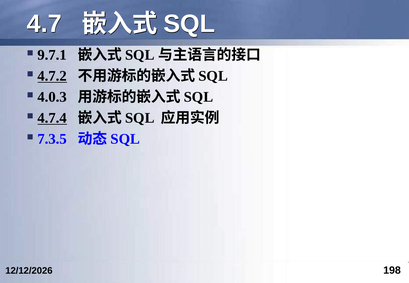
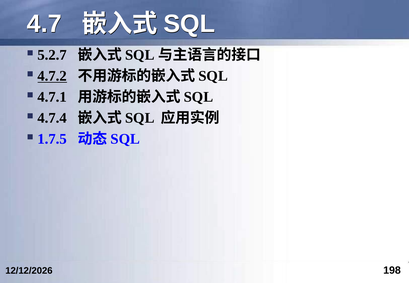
9.7.1: 9.7.1 -> 5.2.7
4.0.3: 4.0.3 -> 4.7.1
4.7.4 underline: present -> none
7.3.5: 7.3.5 -> 1.7.5
